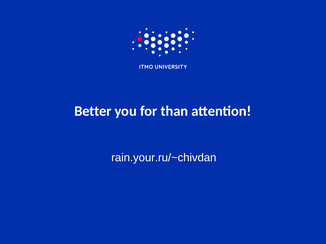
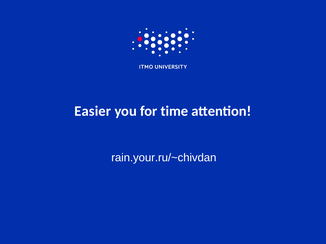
Better: Better -> Easier
than: than -> time
